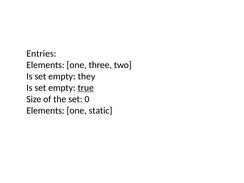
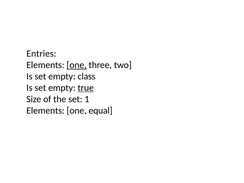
one at (77, 65) underline: none -> present
they: they -> class
0: 0 -> 1
static: static -> equal
